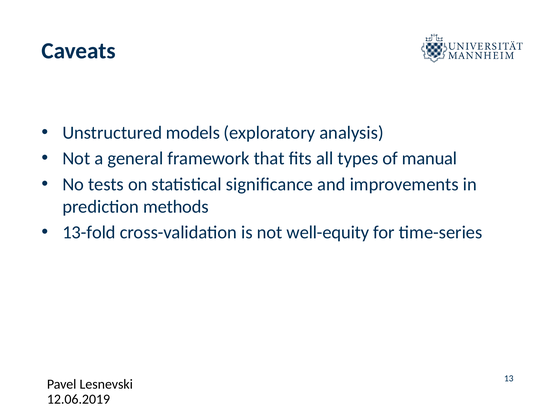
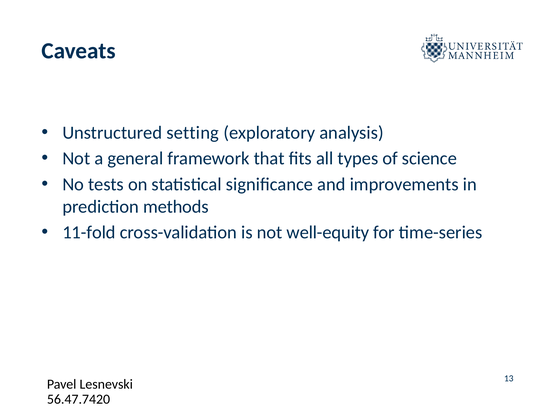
models: models -> setting
manual: manual -> science
13-fold: 13-fold -> 11-fold
12.06.2019: 12.06.2019 -> 56.47.7420
